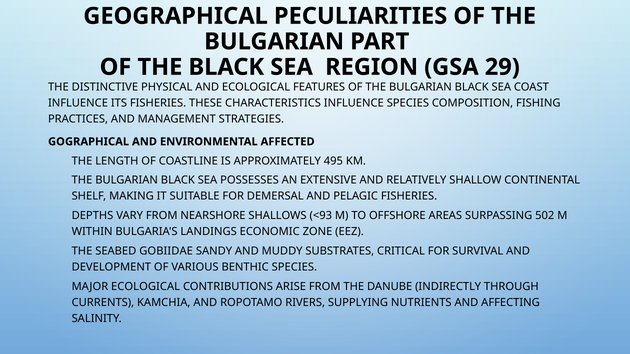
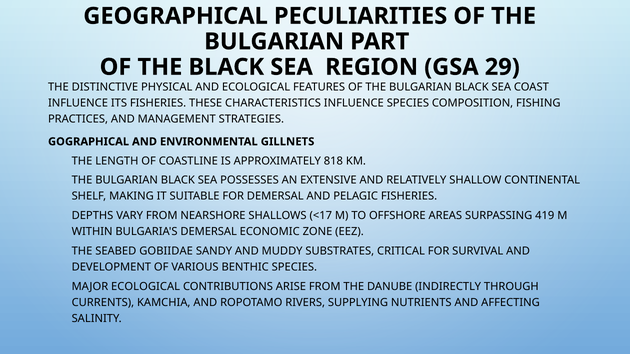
AFFECTED: AFFECTED -> GILLNETS
495: 495 -> 818
<93: <93 -> <17
502: 502 -> 419
BULGARIA'S LANDINGS: LANDINGS -> DEMERSAL
